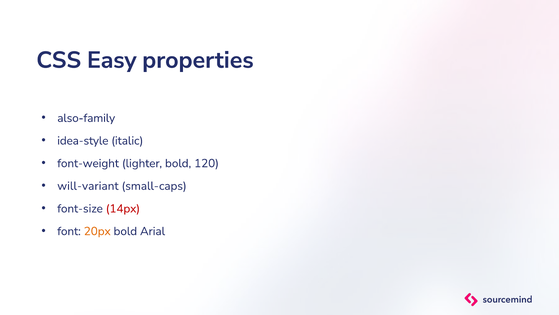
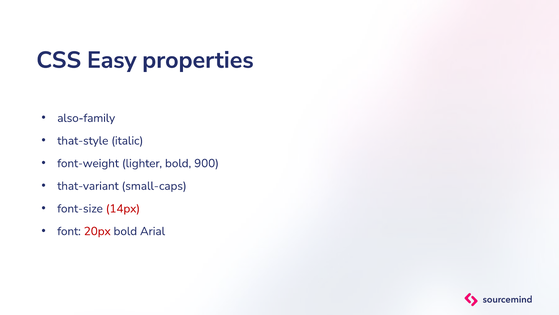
idea-style: idea-style -> that-style
120: 120 -> 900
will-variant: will-variant -> that-variant
20px colour: orange -> red
